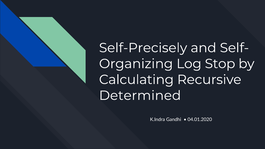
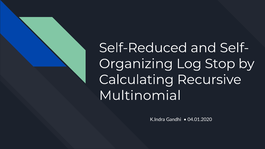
Self-Precisely: Self-Precisely -> Self-Reduced
Determined: Determined -> Multinomial
